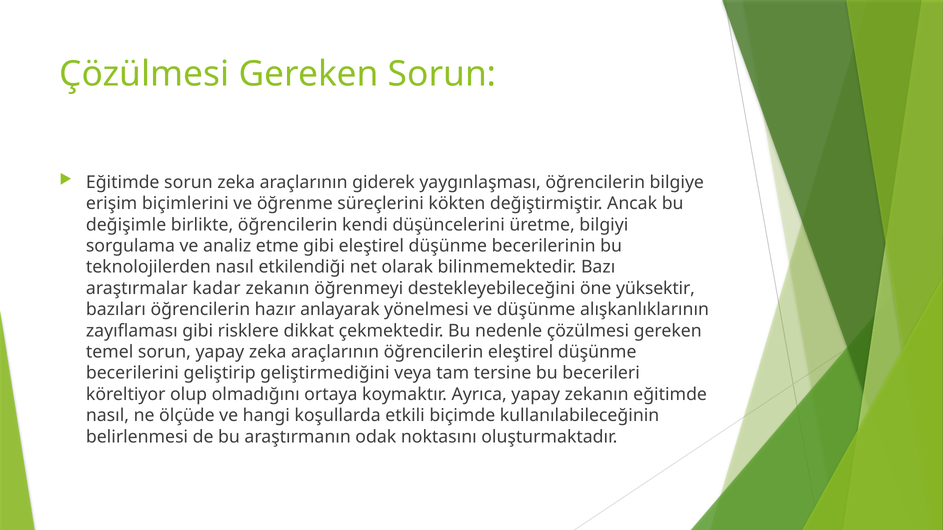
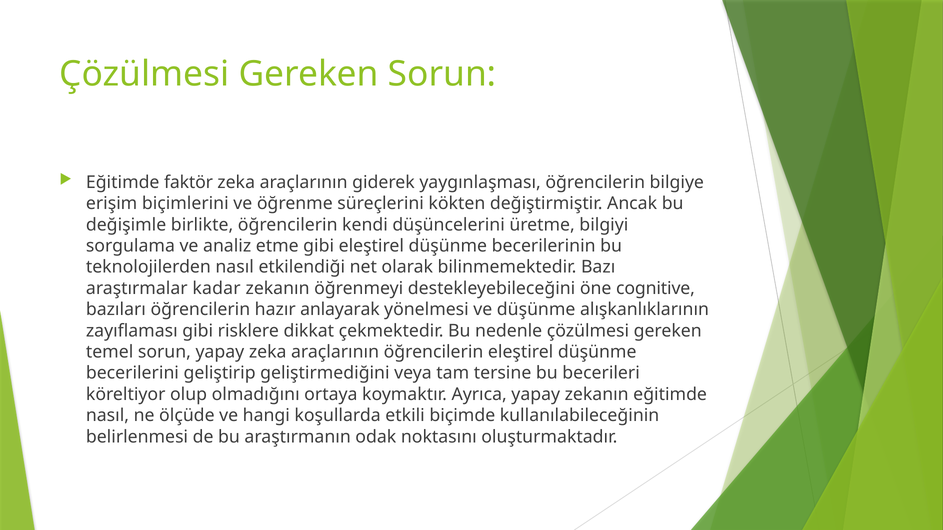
Eğitimde sorun: sorun -> faktör
yüksektir: yüksektir -> cognitive
